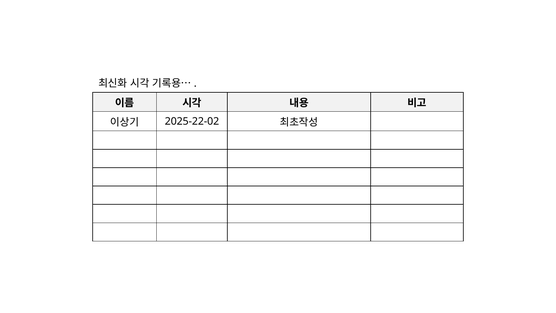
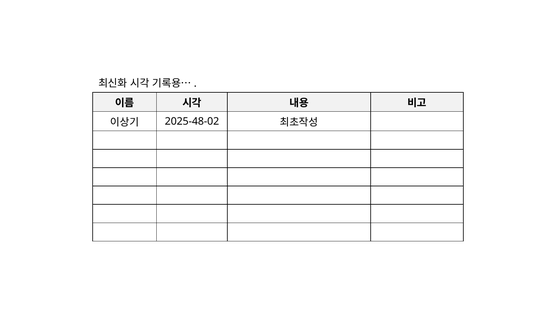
2025-22-02: 2025-22-02 -> 2025-48-02
